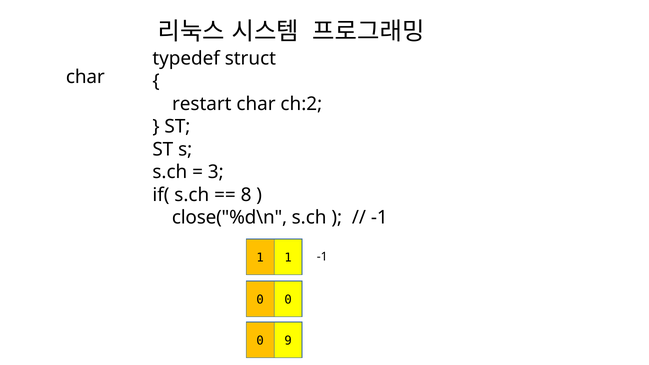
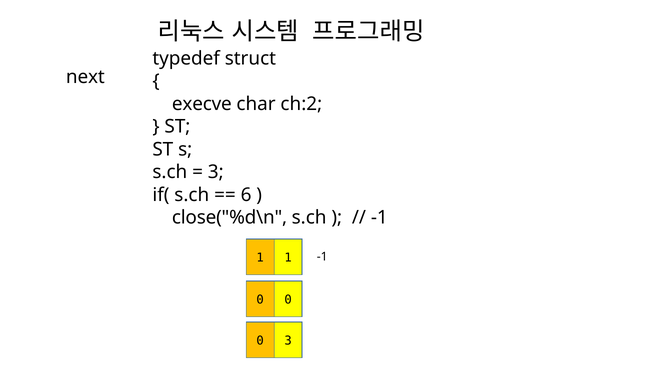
char at (85, 77): char -> next
restart: restart -> execve
8: 8 -> 6
0 9: 9 -> 3
